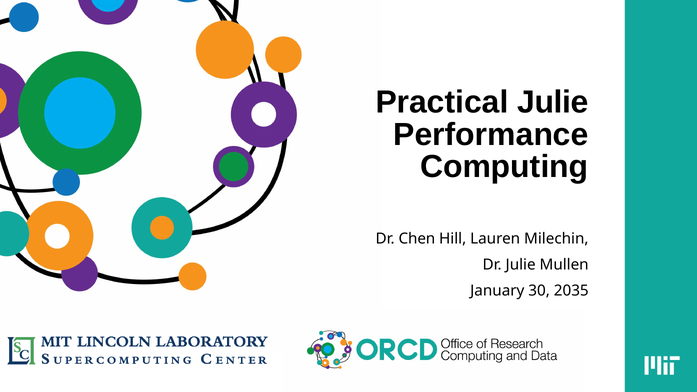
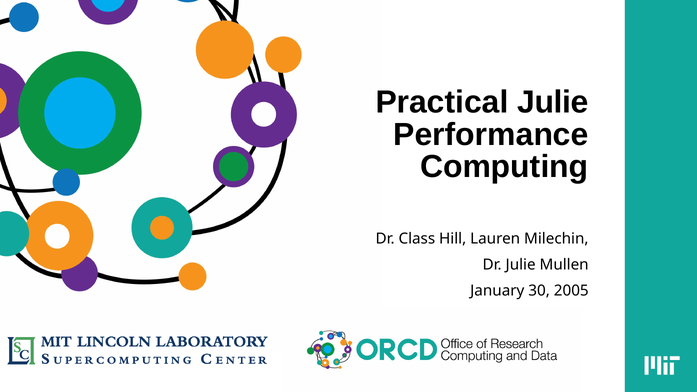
Chen: Chen -> Class
2035: 2035 -> 2005
